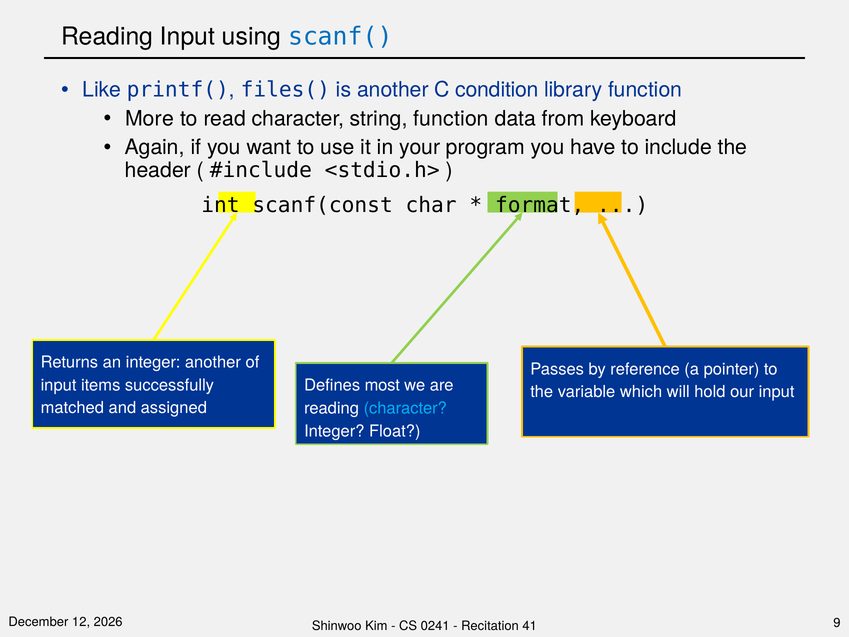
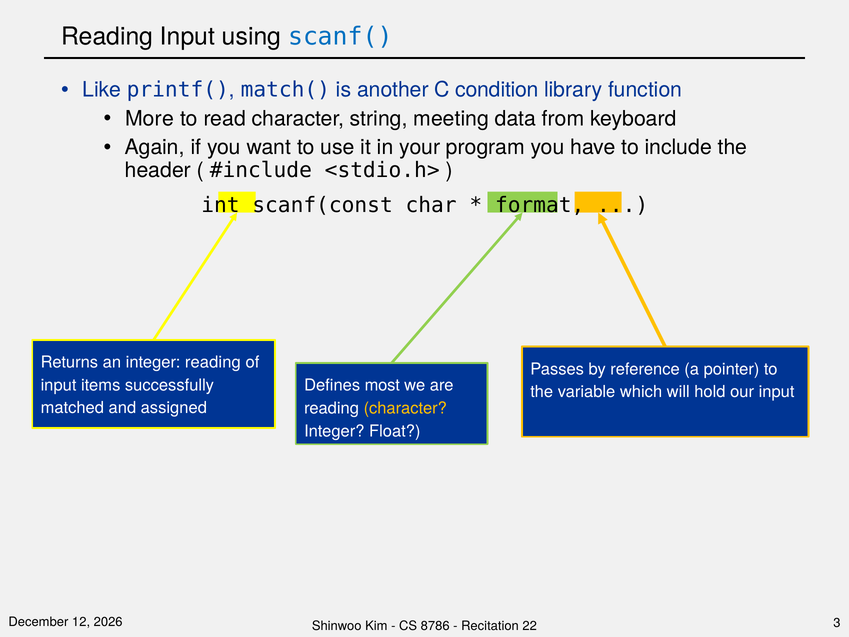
files(: files( -> match(
string function: function -> meeting
integer another: another -> reading
character at (405, 408) colour: light blue -> yellow
9: 9 -> 3
0241: 0241 -> 8786
41: 41 -> 22
